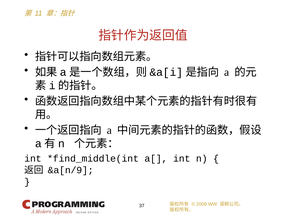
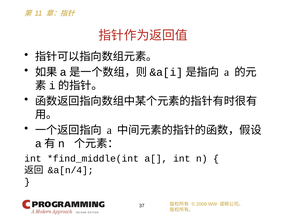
&a[n/9: &a[n/9 -> &a[n/4
